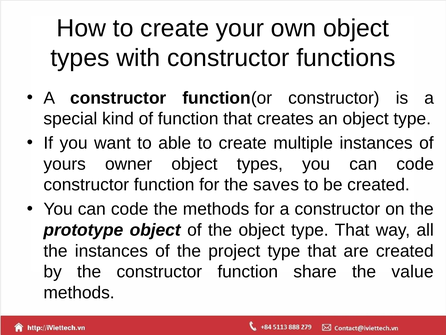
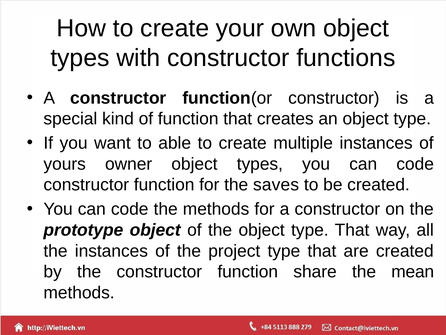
value: value -> mean
